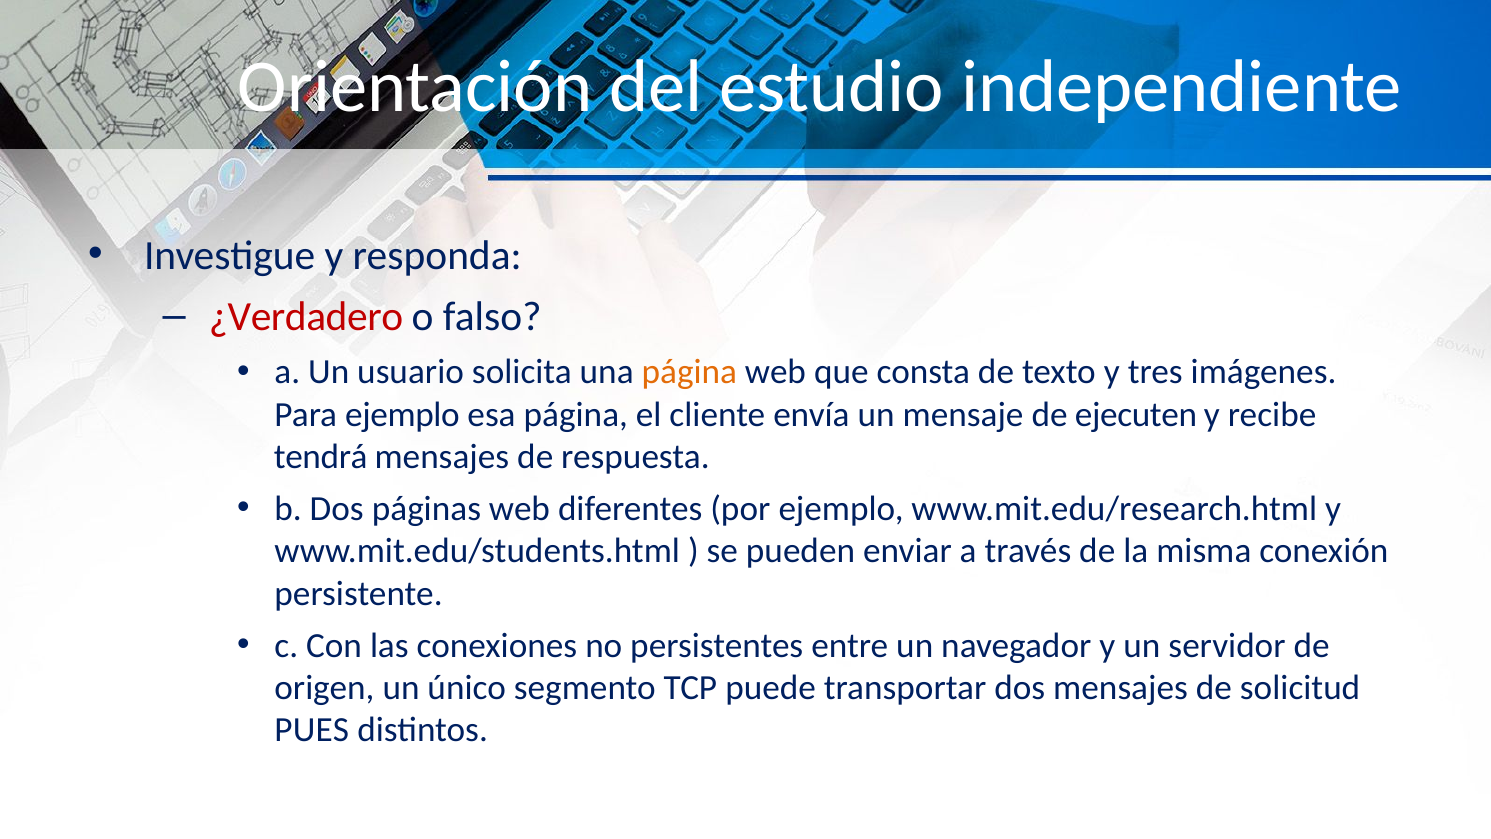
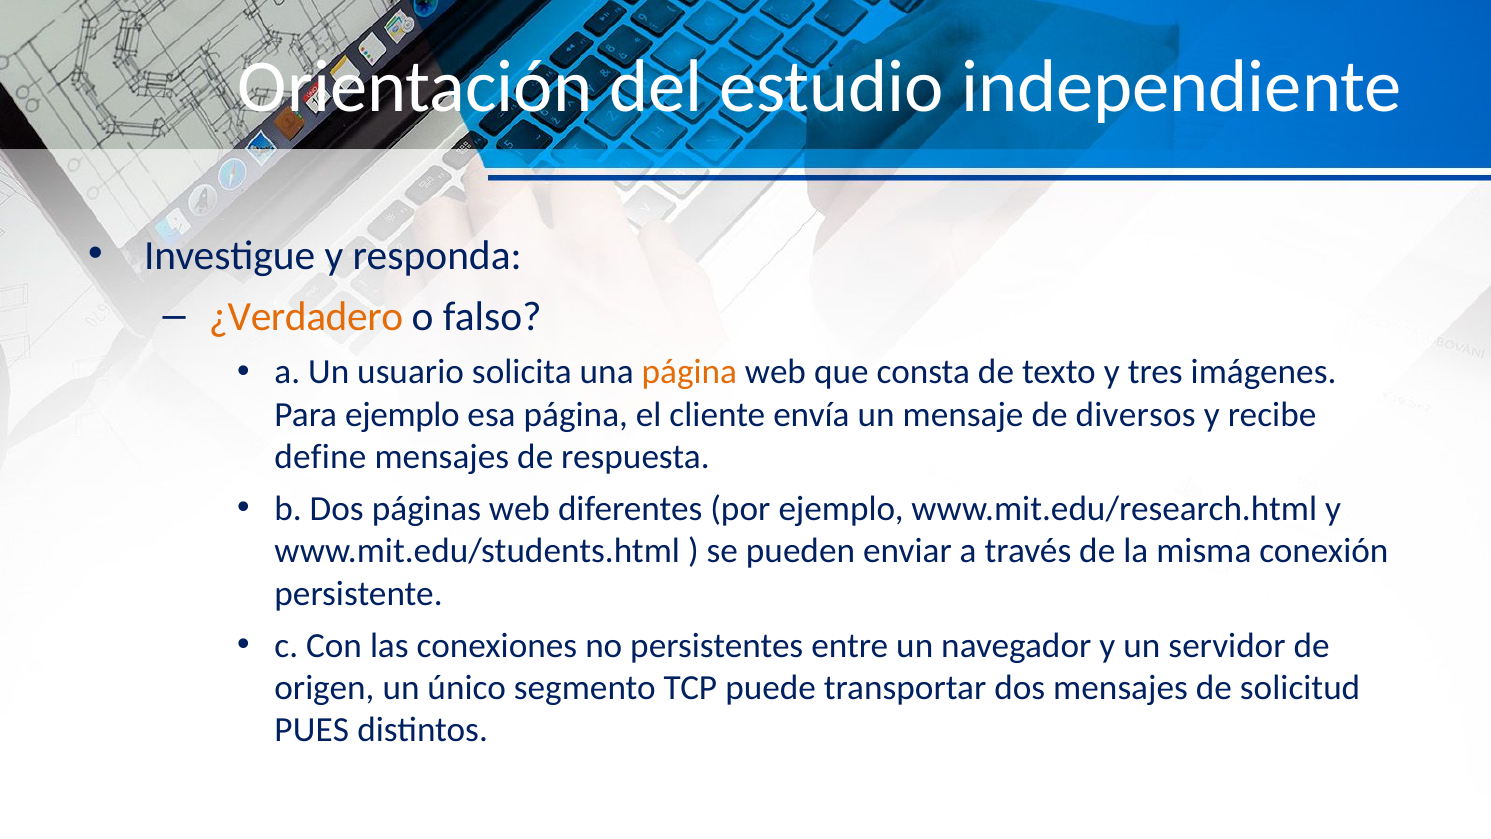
¿Verdadero colour: red -> orange
ejecuten: ejecuten -> diversos
tendrá: tendrá -> define
